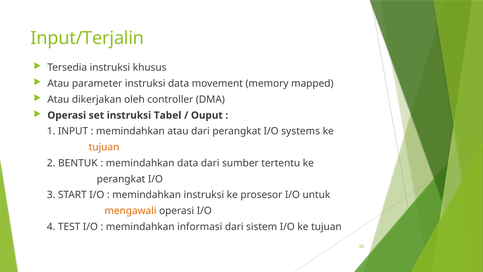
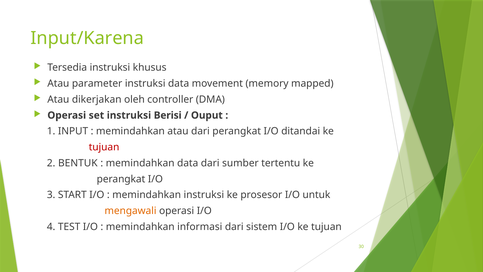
Input/Terjalin: Input/Terjalin -> Input/Karena
Tabel: Tabel -> Berisi
systems: systems -> ditandai
tujuan at (104, 147) colour: orange -> red
